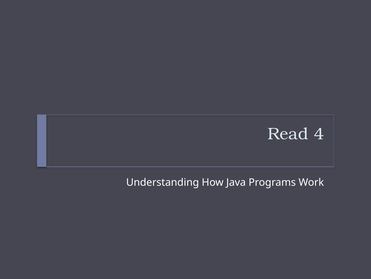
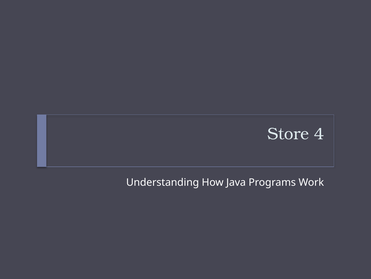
Read: Read -> Store
